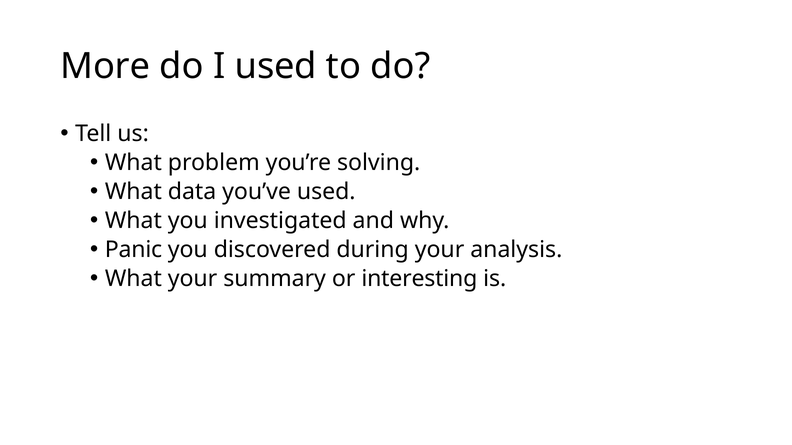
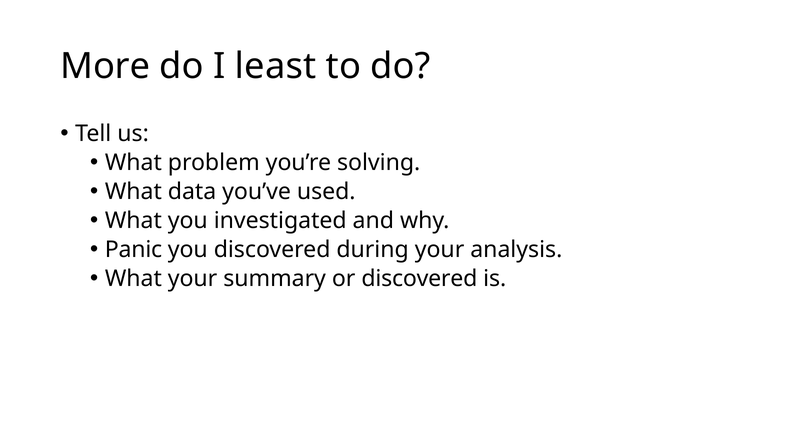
I used: used -> least
or interesting: interesting -> discovered
